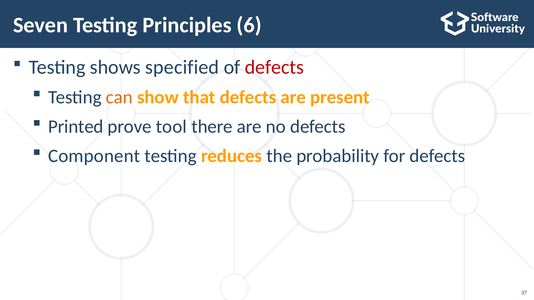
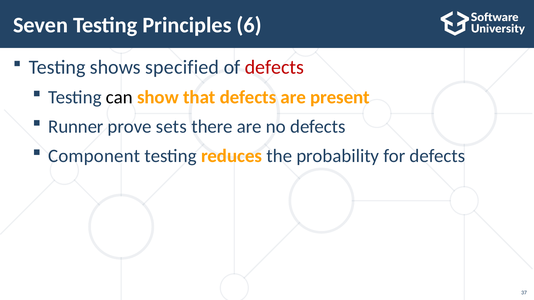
can colour: orange -> black
Printed: Printed -> Runner
tool: tool -> sets
